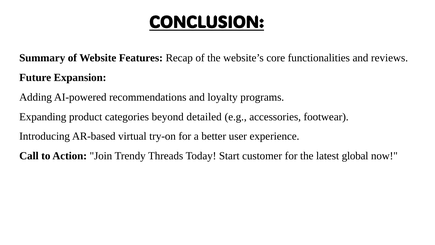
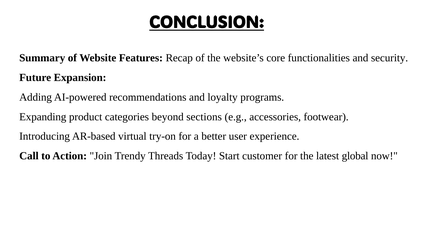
reviews: reviews -> security
detailed: detailed -> sections
